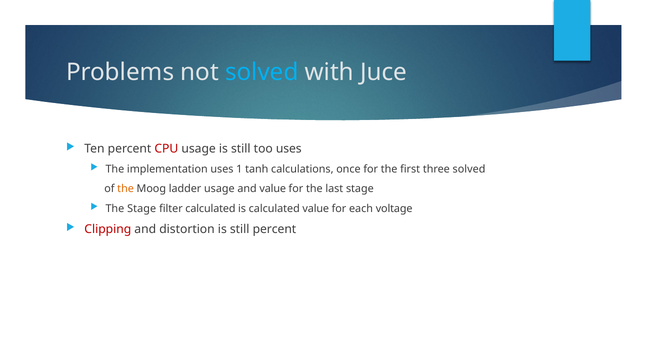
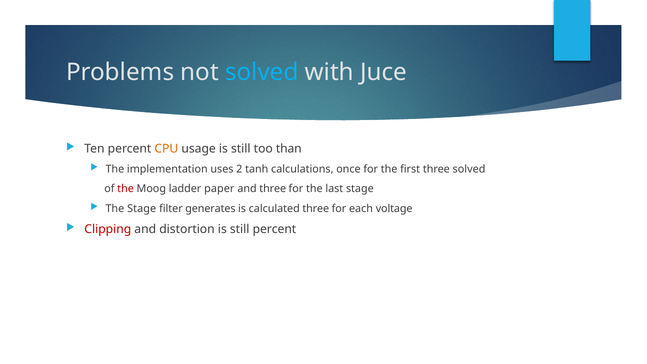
CPU colour: red -> orange
too uses: uses -> than
1: 1 -> 2
the at (126, 189) colour: orange -> red
ladder usage: usage -> paper
and value: value -> three
filter calculated: calculated -> generates
calculated value: value -> three
